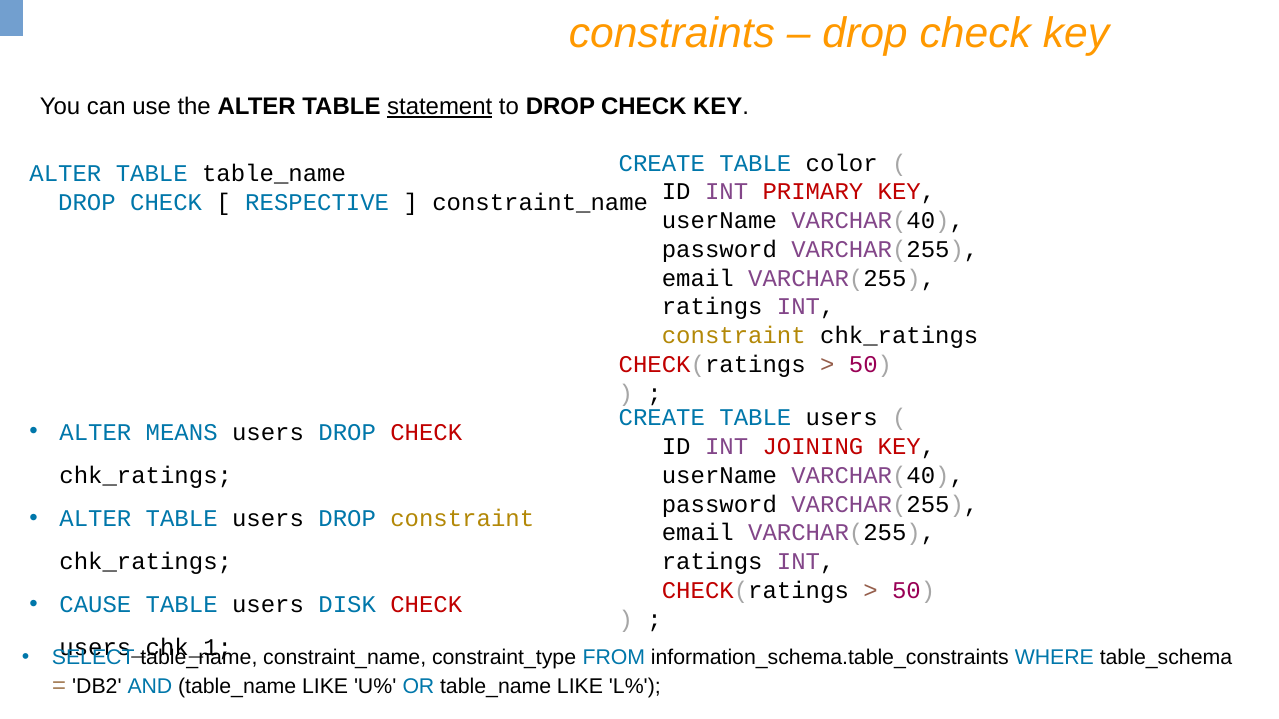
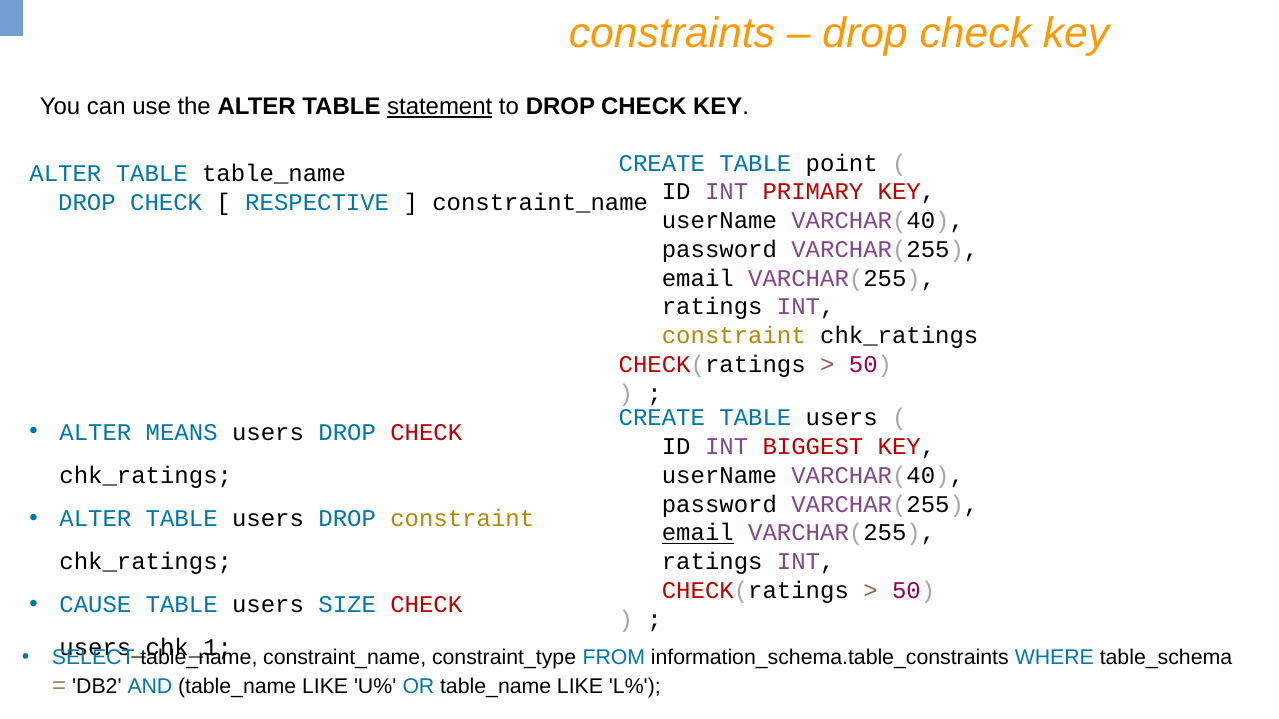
color: color -> point
JOINING: JOINING -> BIGGEST
email at (698, 533) underline: none -> present
DISK: DISK -> SIZE
